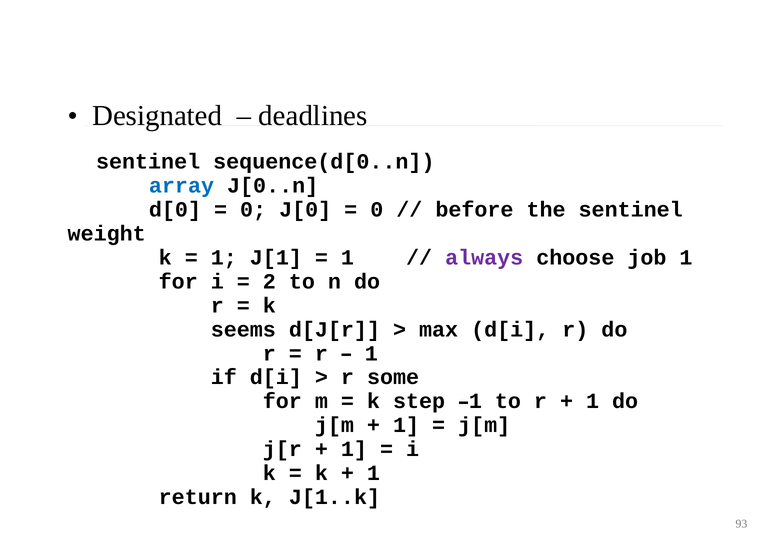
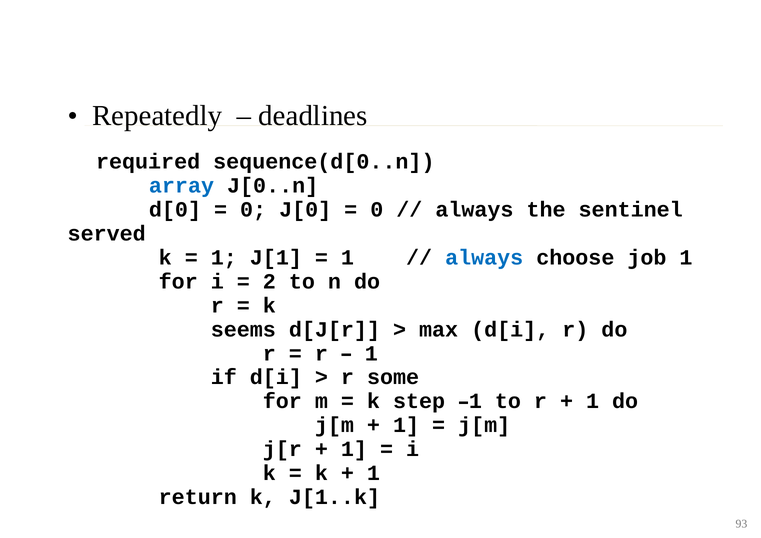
Designated: Designated -> Repeatedly
sentinel at (148, 162): sentinel -> required
before at (474, 210): before -> always
weight: weight -> served
always at (484, 258) colour: purple -> blue
